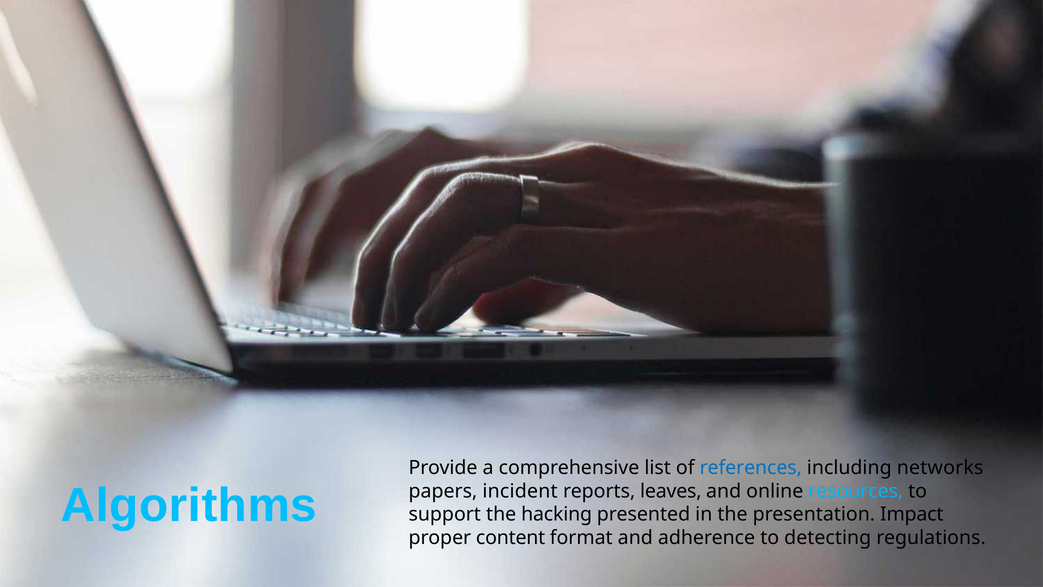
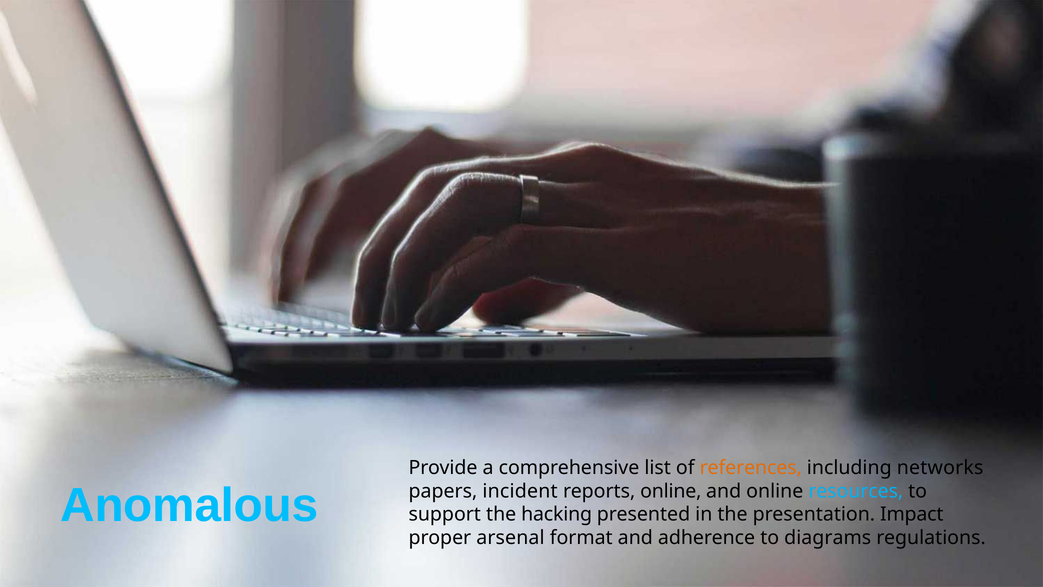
references colour: blue -> orange
Algorithms: Algorithms -> Anomalous
reports leaves: leaves -> online
content: content -> arsenal
detecting: detecting -> diagrams
